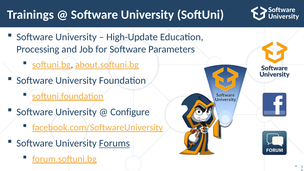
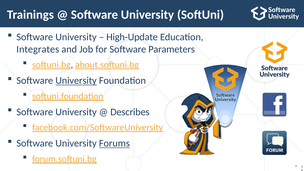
Processing: Processing -> Integrates
University at (76, 81) underline: none -> present
Configure: Configure -> Describes
